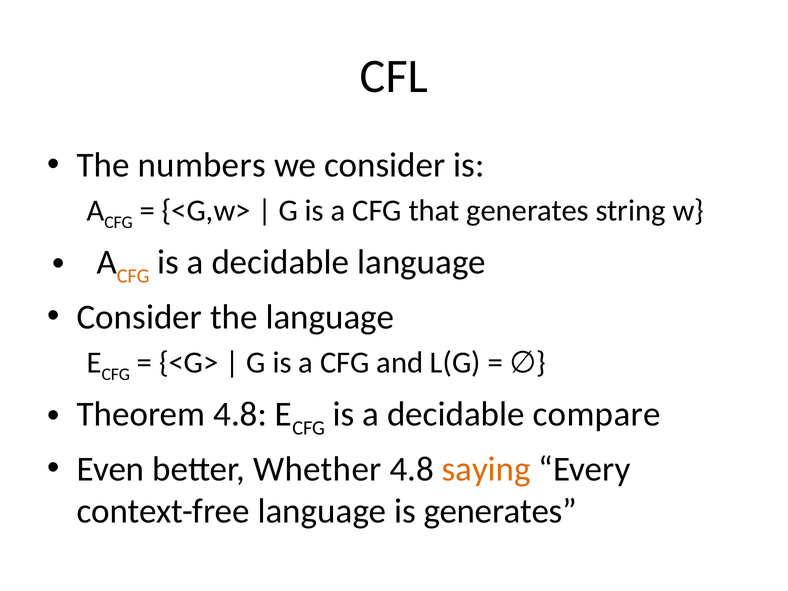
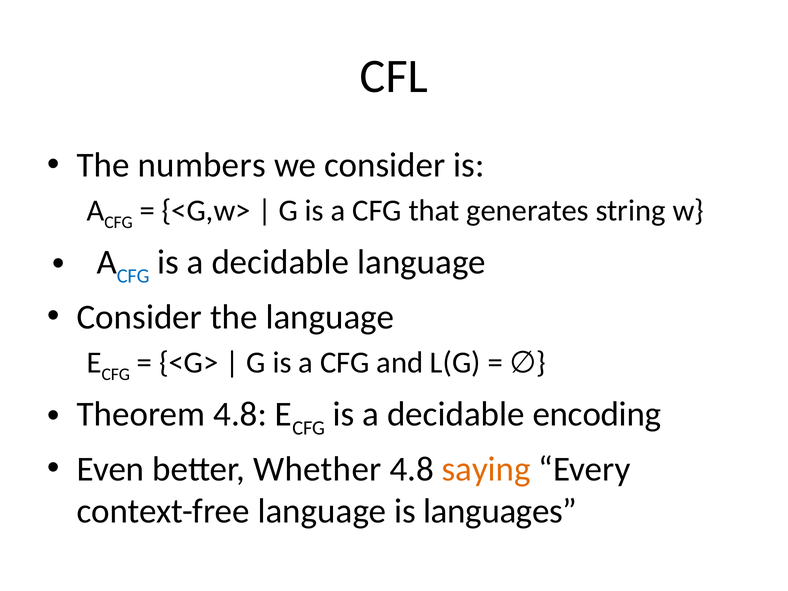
CFG at (133, 276) colour: orange -> blue
compare: compare -> encoding
is generates: generates -> languages
